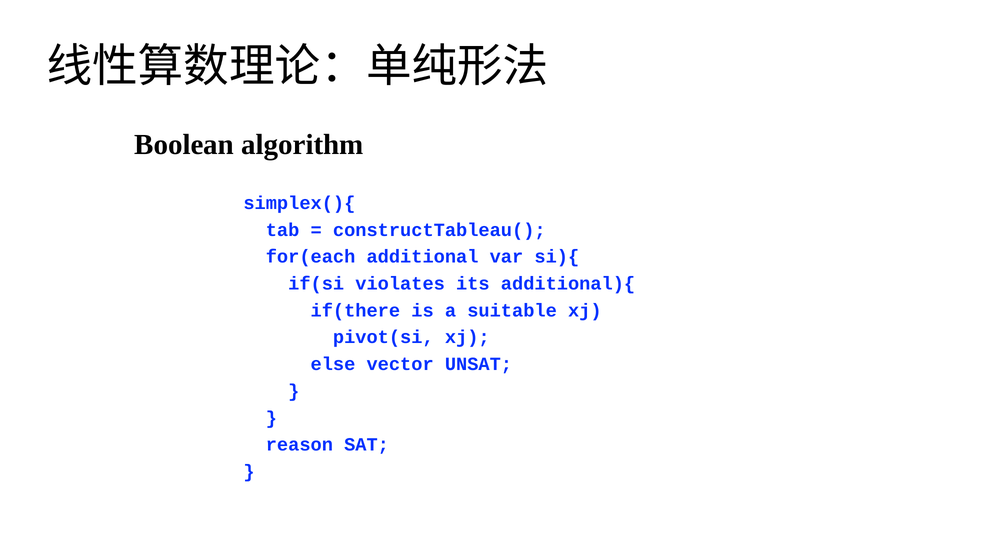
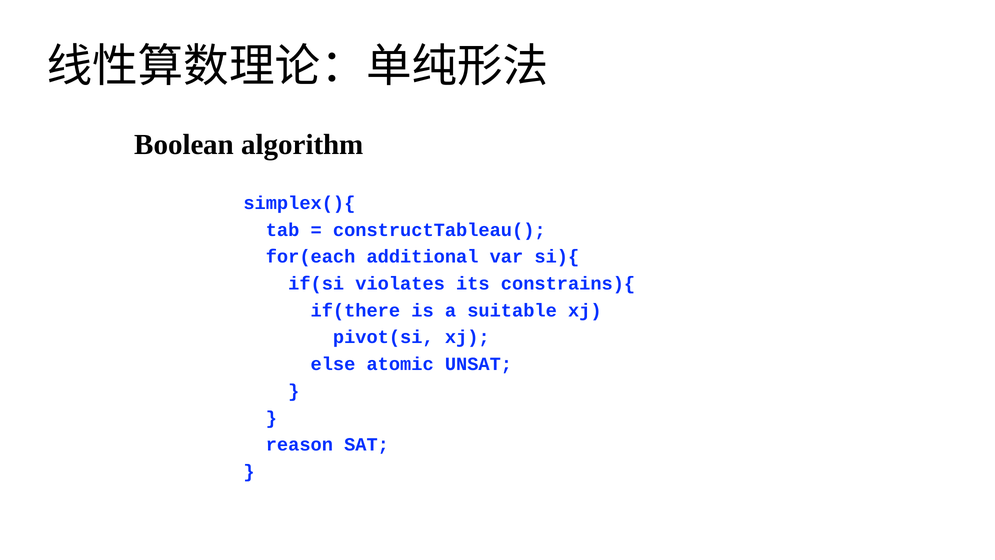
additional){: additional){ -> constrains){
vector: vector -> atomic
